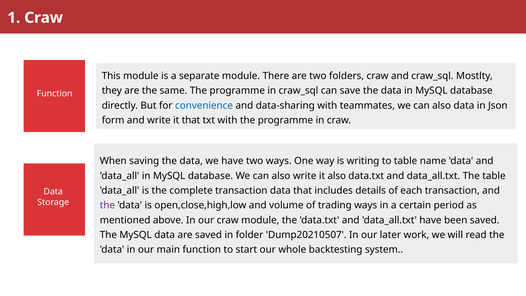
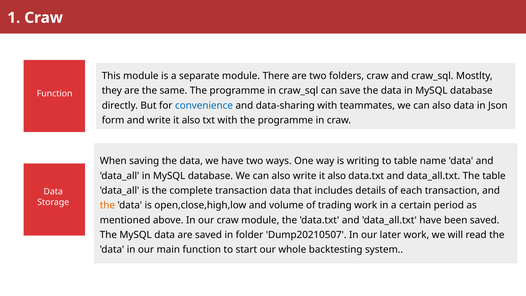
and write it that: that -> also
the at (107, 205) colour: purple -> orange
trading ways: ways -> work
